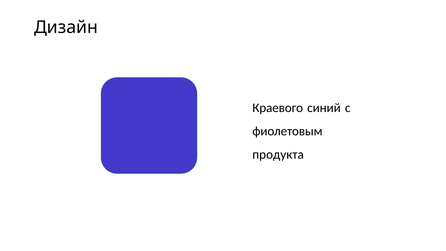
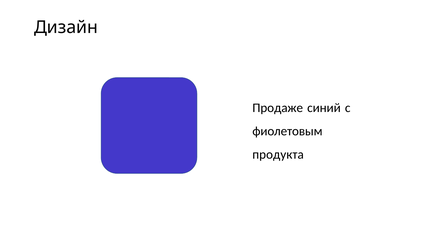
Краевого: Краевого -> Продаже
